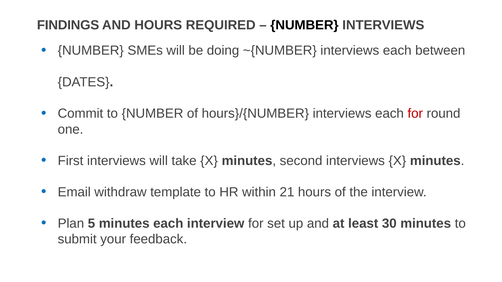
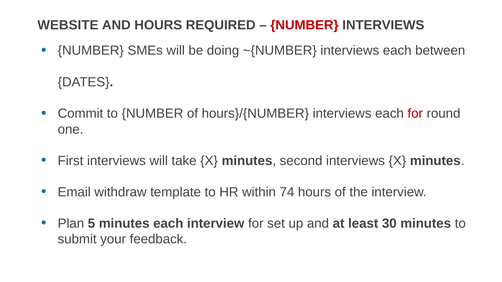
FINDINGS: FINDINGS -> WEBSITE
NUMBER at (304, 25) colour: black -> red
21: 21 -> 74
